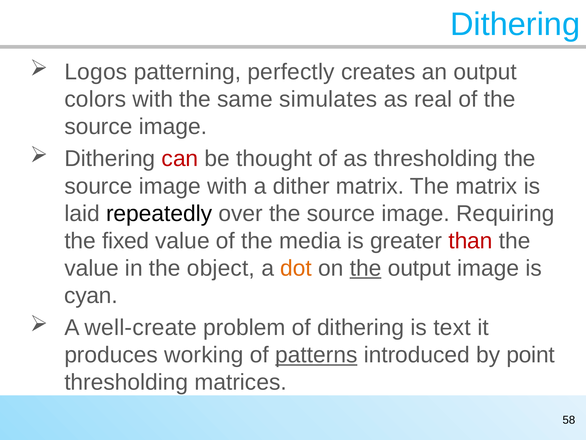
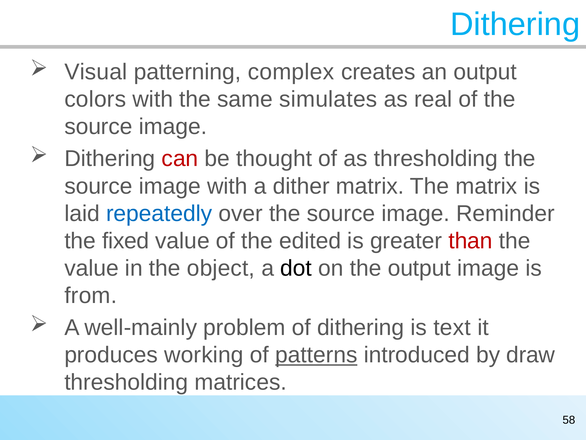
Logos: Logos -> Visual
perfectly: perfectly -> complex
repeatedly colour: black -> blue
Requiring: Requiring -> Reminder
media: media -> edited
dot colour: orange -> black
the at (366, 268) underline: present -> none
cyan: cyan -> from
well-create: well-create -> well-mainly
point: point -> draw
